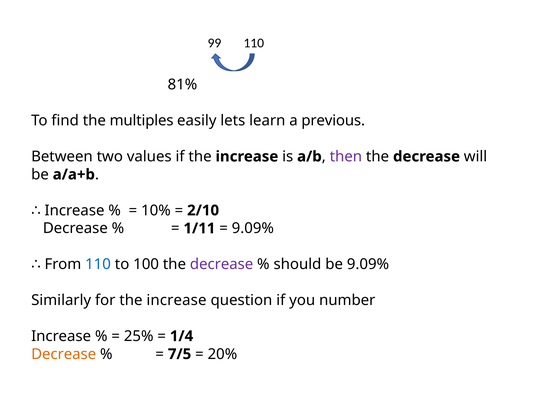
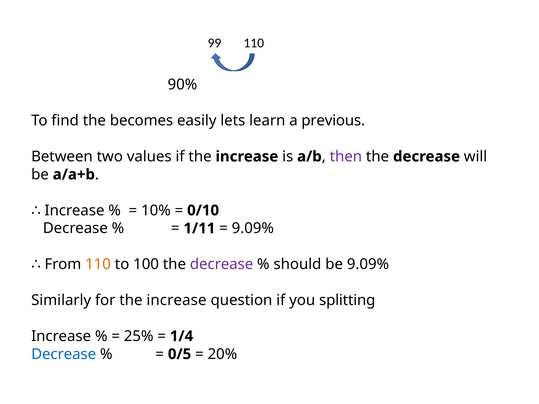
81%: 81% -> 90%
multiples: multiples -> becomes
2/10: 2/10 -> 0/10
110 at (98, 264) colour: blue -> orange
number: number -> splitting
Decrease at (64, 354) colour: orange -> blue
7/5: 7/5 -> 0/5
